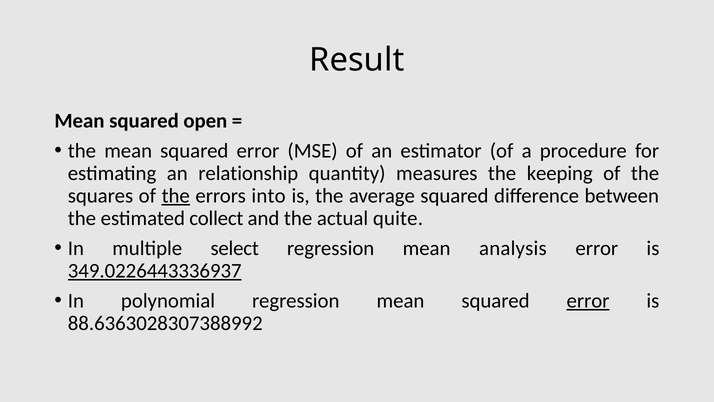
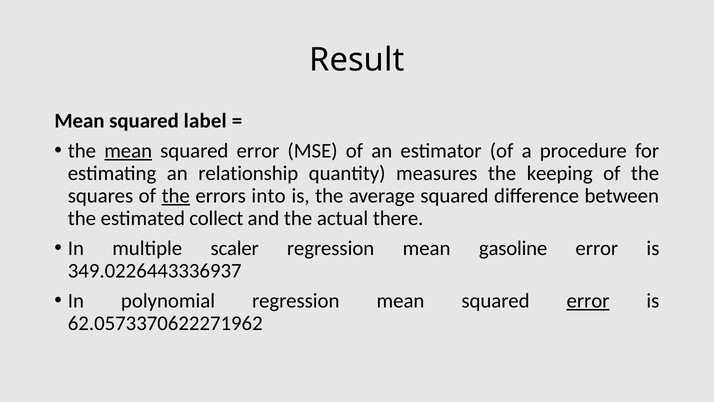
open: open -> label
mean at (128, 151) underline: none -> present
quite: quite -> there
select: select -> scaler
analysis: analysis -> gasoline
349.0226443336937 underline: present -> none
88.6363028307388992: 88.6363028307388992 -> 62.0573370622271962
